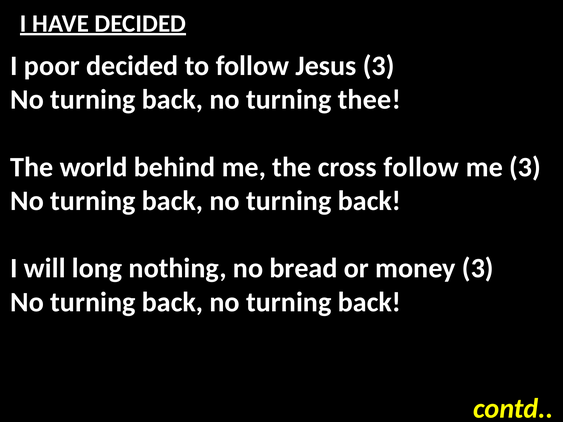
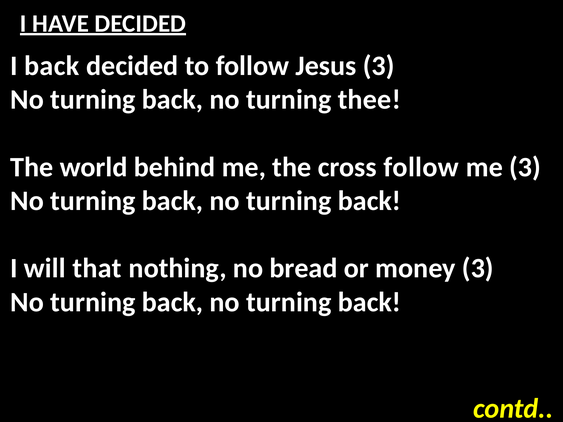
I poor: poor -> back
long: long -> that
